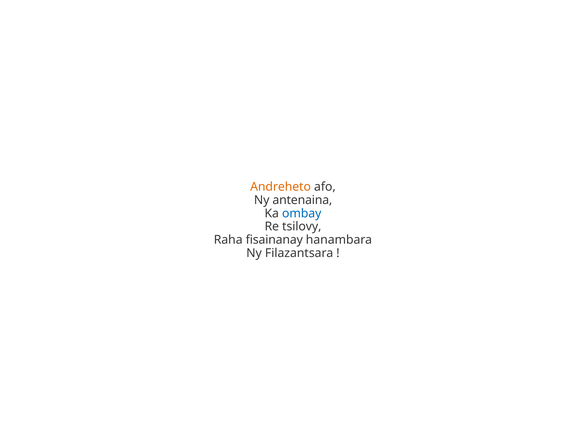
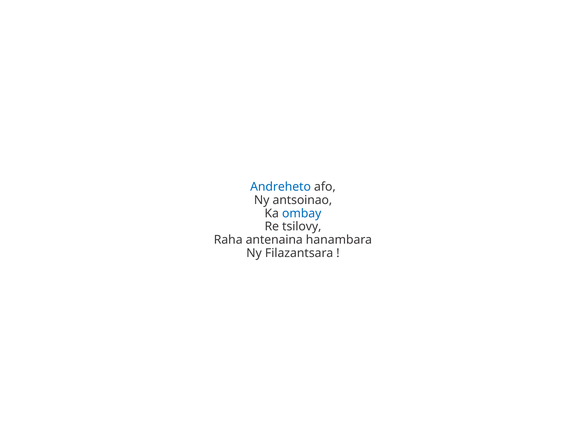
Andreheto colour: orange -> blue
antenaina: antenaina -> antsoinao
fisainanay: fisainanay -> antenaina
